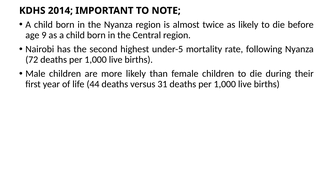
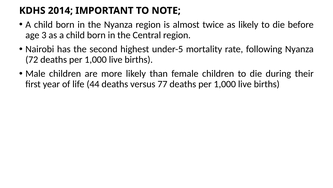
9: 9 -> 3
31: 31 -> 77
